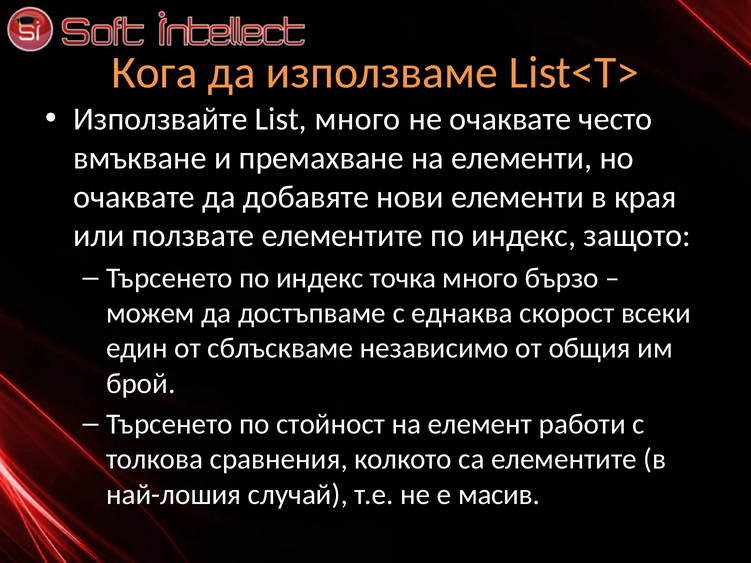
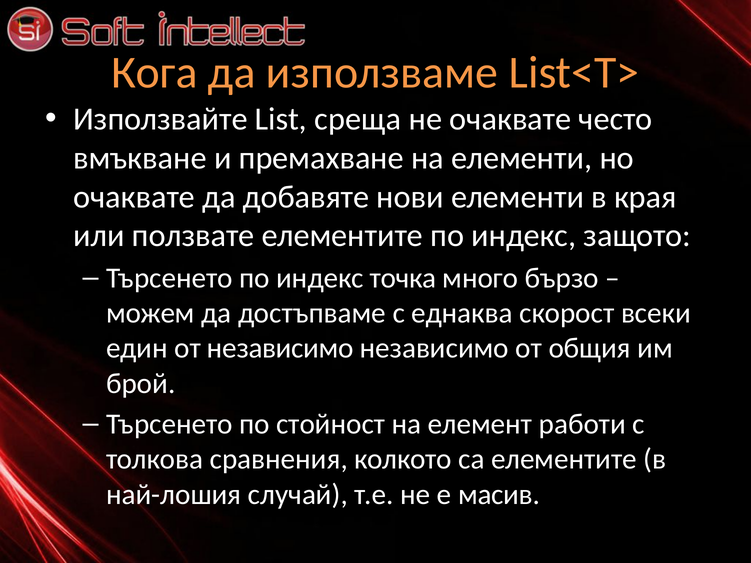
List много: много -> среща
от сблъскваме: сблъскваме -> независимо
